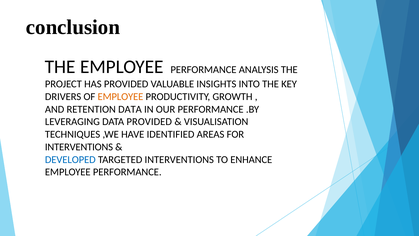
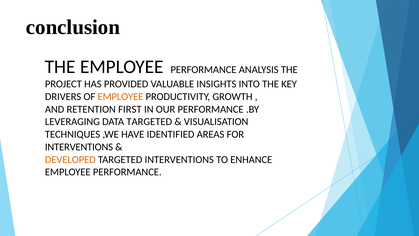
RETENTION DATA: DATA -> FIRST
DATA PROVIDED: PROVIDED -> TARGETED
DEVELOPED colour: blue -> orange
